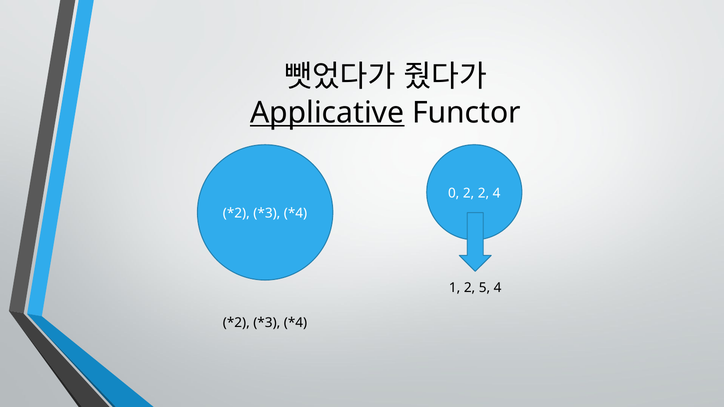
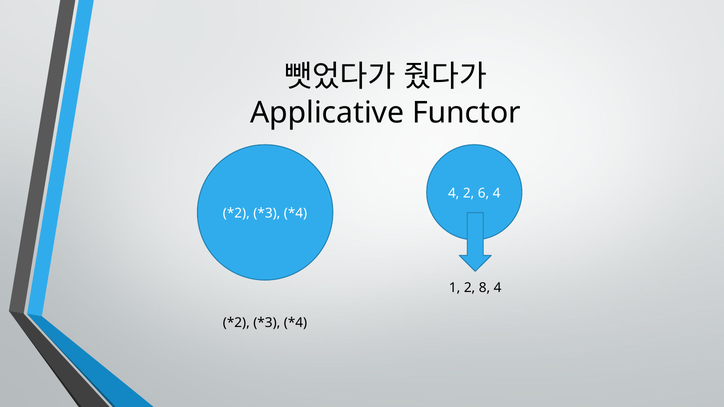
Applicative underline: present -> none
0 at (454, 193): 0 -> 4
2 2: 2 -> 6
5: 5 -> 8
